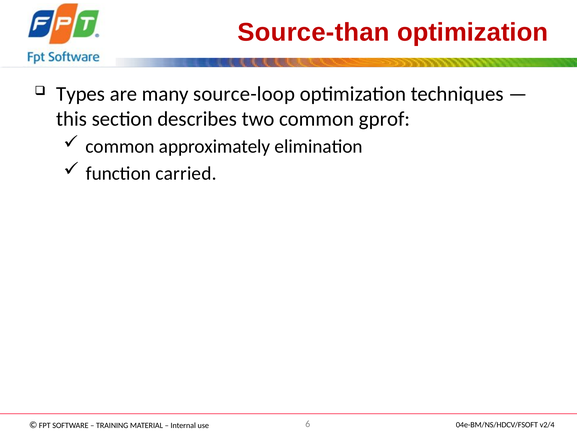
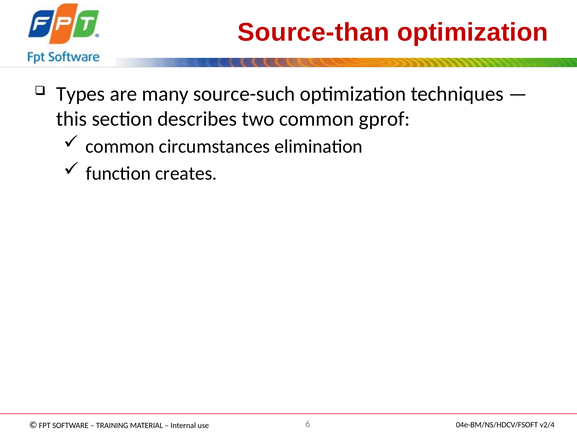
source-loop: source-loop -> source-such
approximately: approximately -> circumstances
carried: carried -> creates
